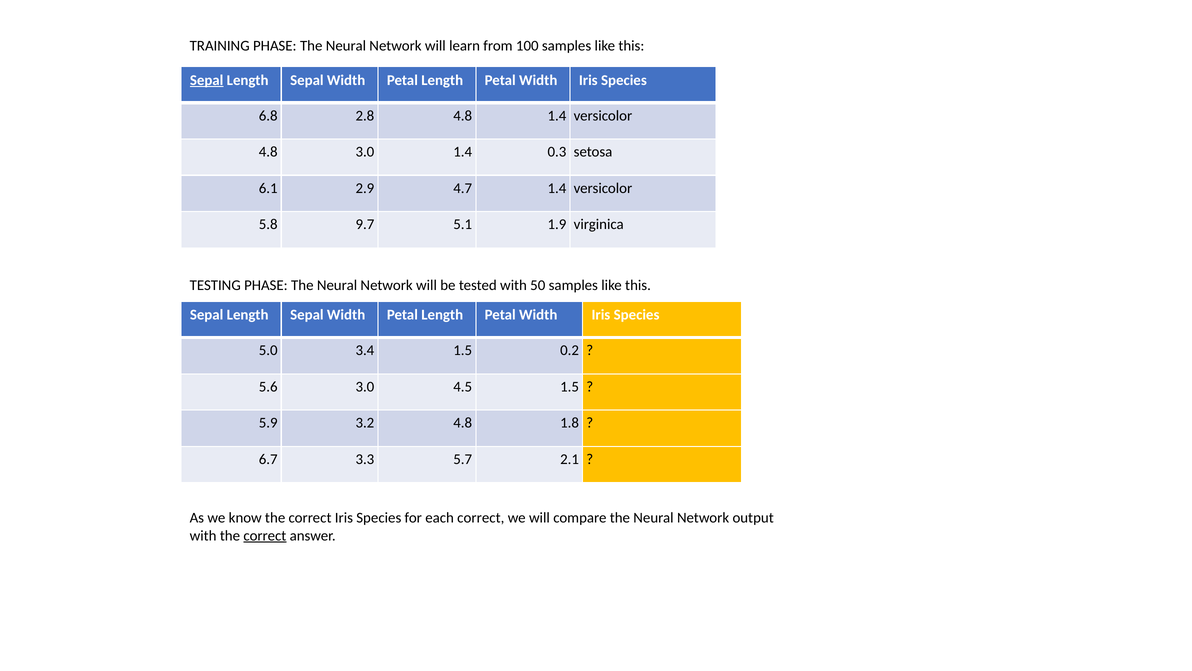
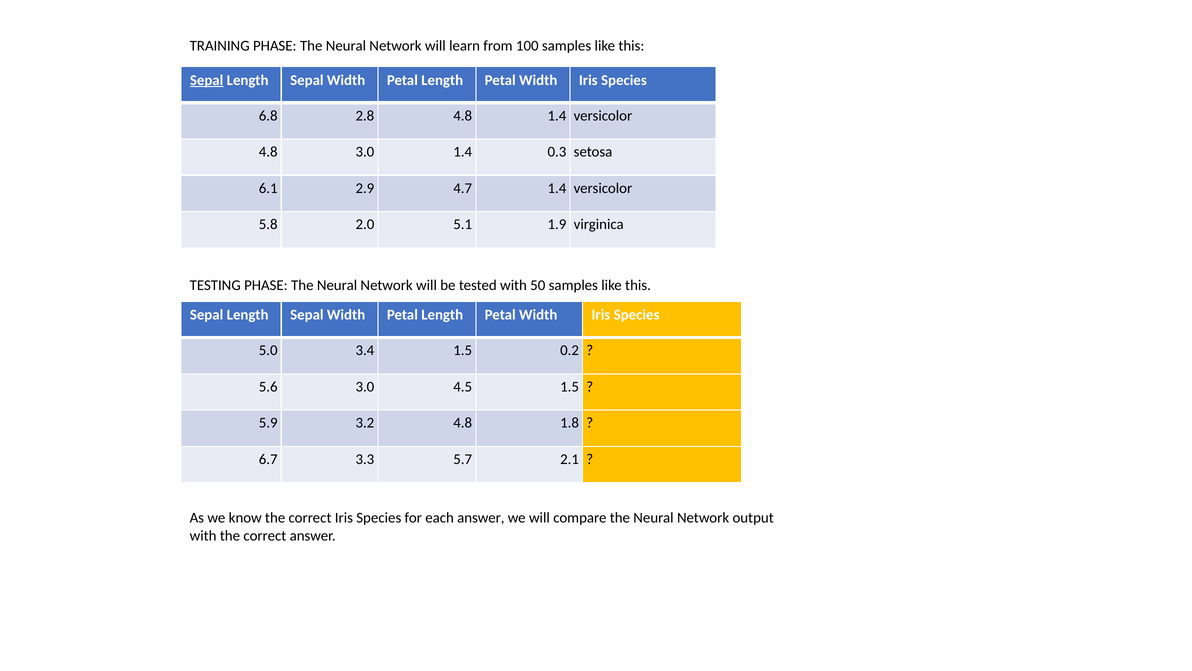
9.7: 9.7 -> 2.0
each correct: correct -> answer
correct at (265, 535) underline: present -> none
